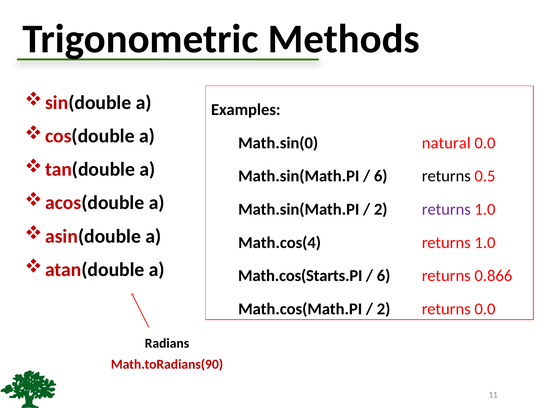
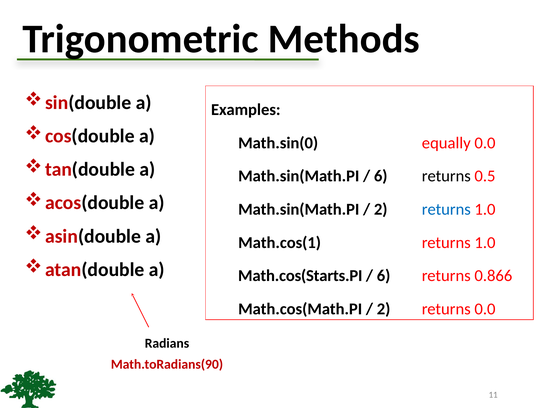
natural: natural -> equally
returns at (446, 209) colour: purple -> blue
Math.cos(4: Math.cos(4 -> Math.cos(1
